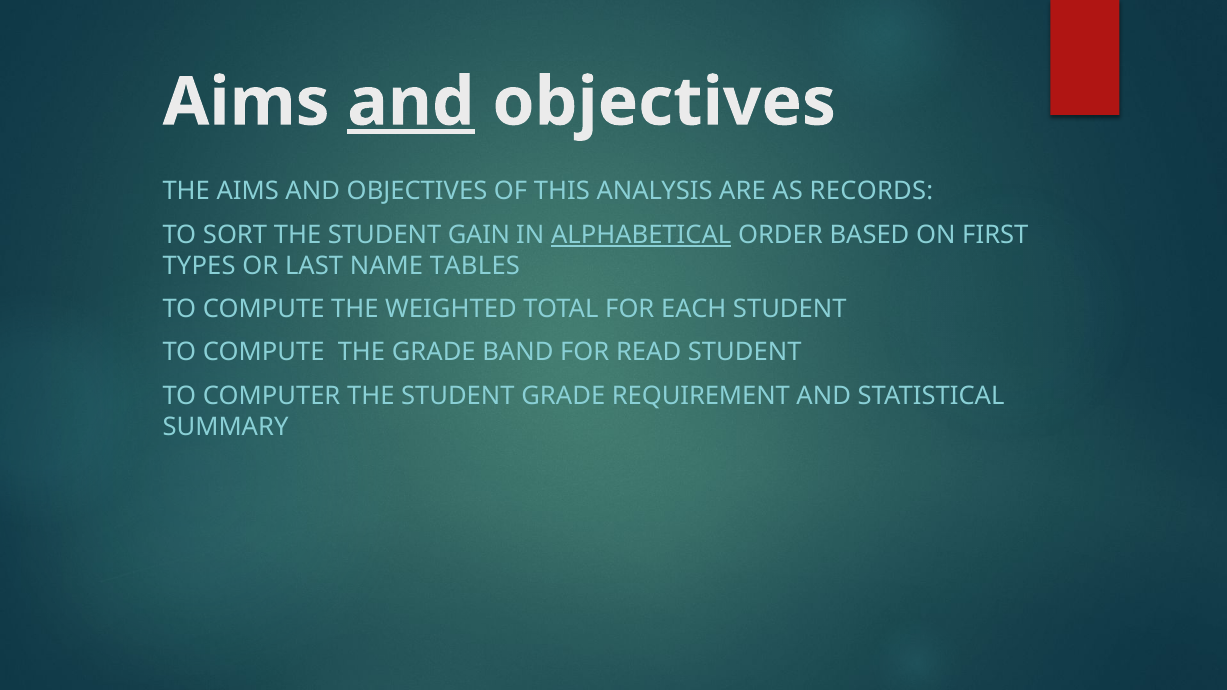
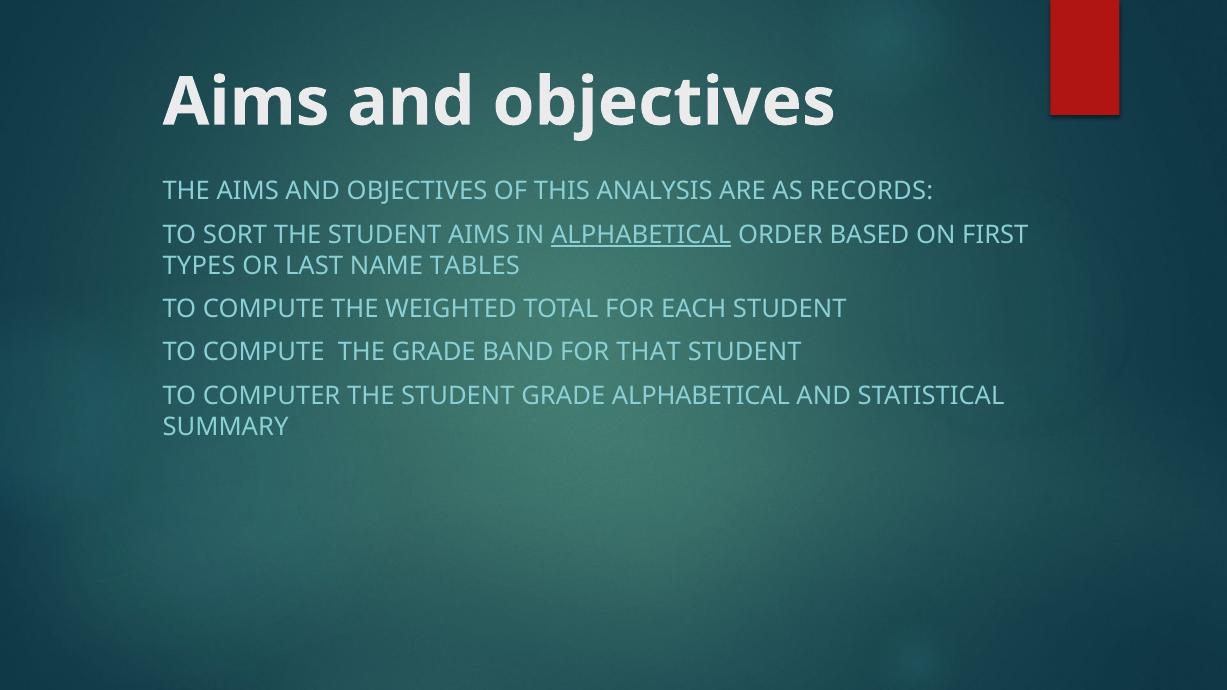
and at (411, 102) underline: present -> none
STUDENT GAIN: GAIN -> AIMS
READ: READ -> THAT
GRADE REQUIREMENT: REQUIREMENT -> ALPHABETICAL
